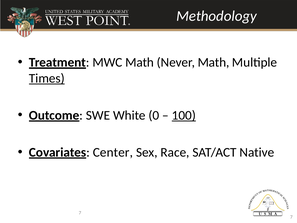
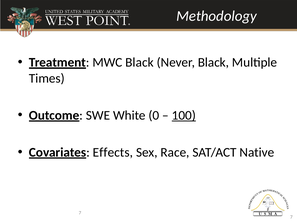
MWC Math: Math -> Black
Never Math: Math -> Black
Times underline: present -> none
Center: Center -> Effects
